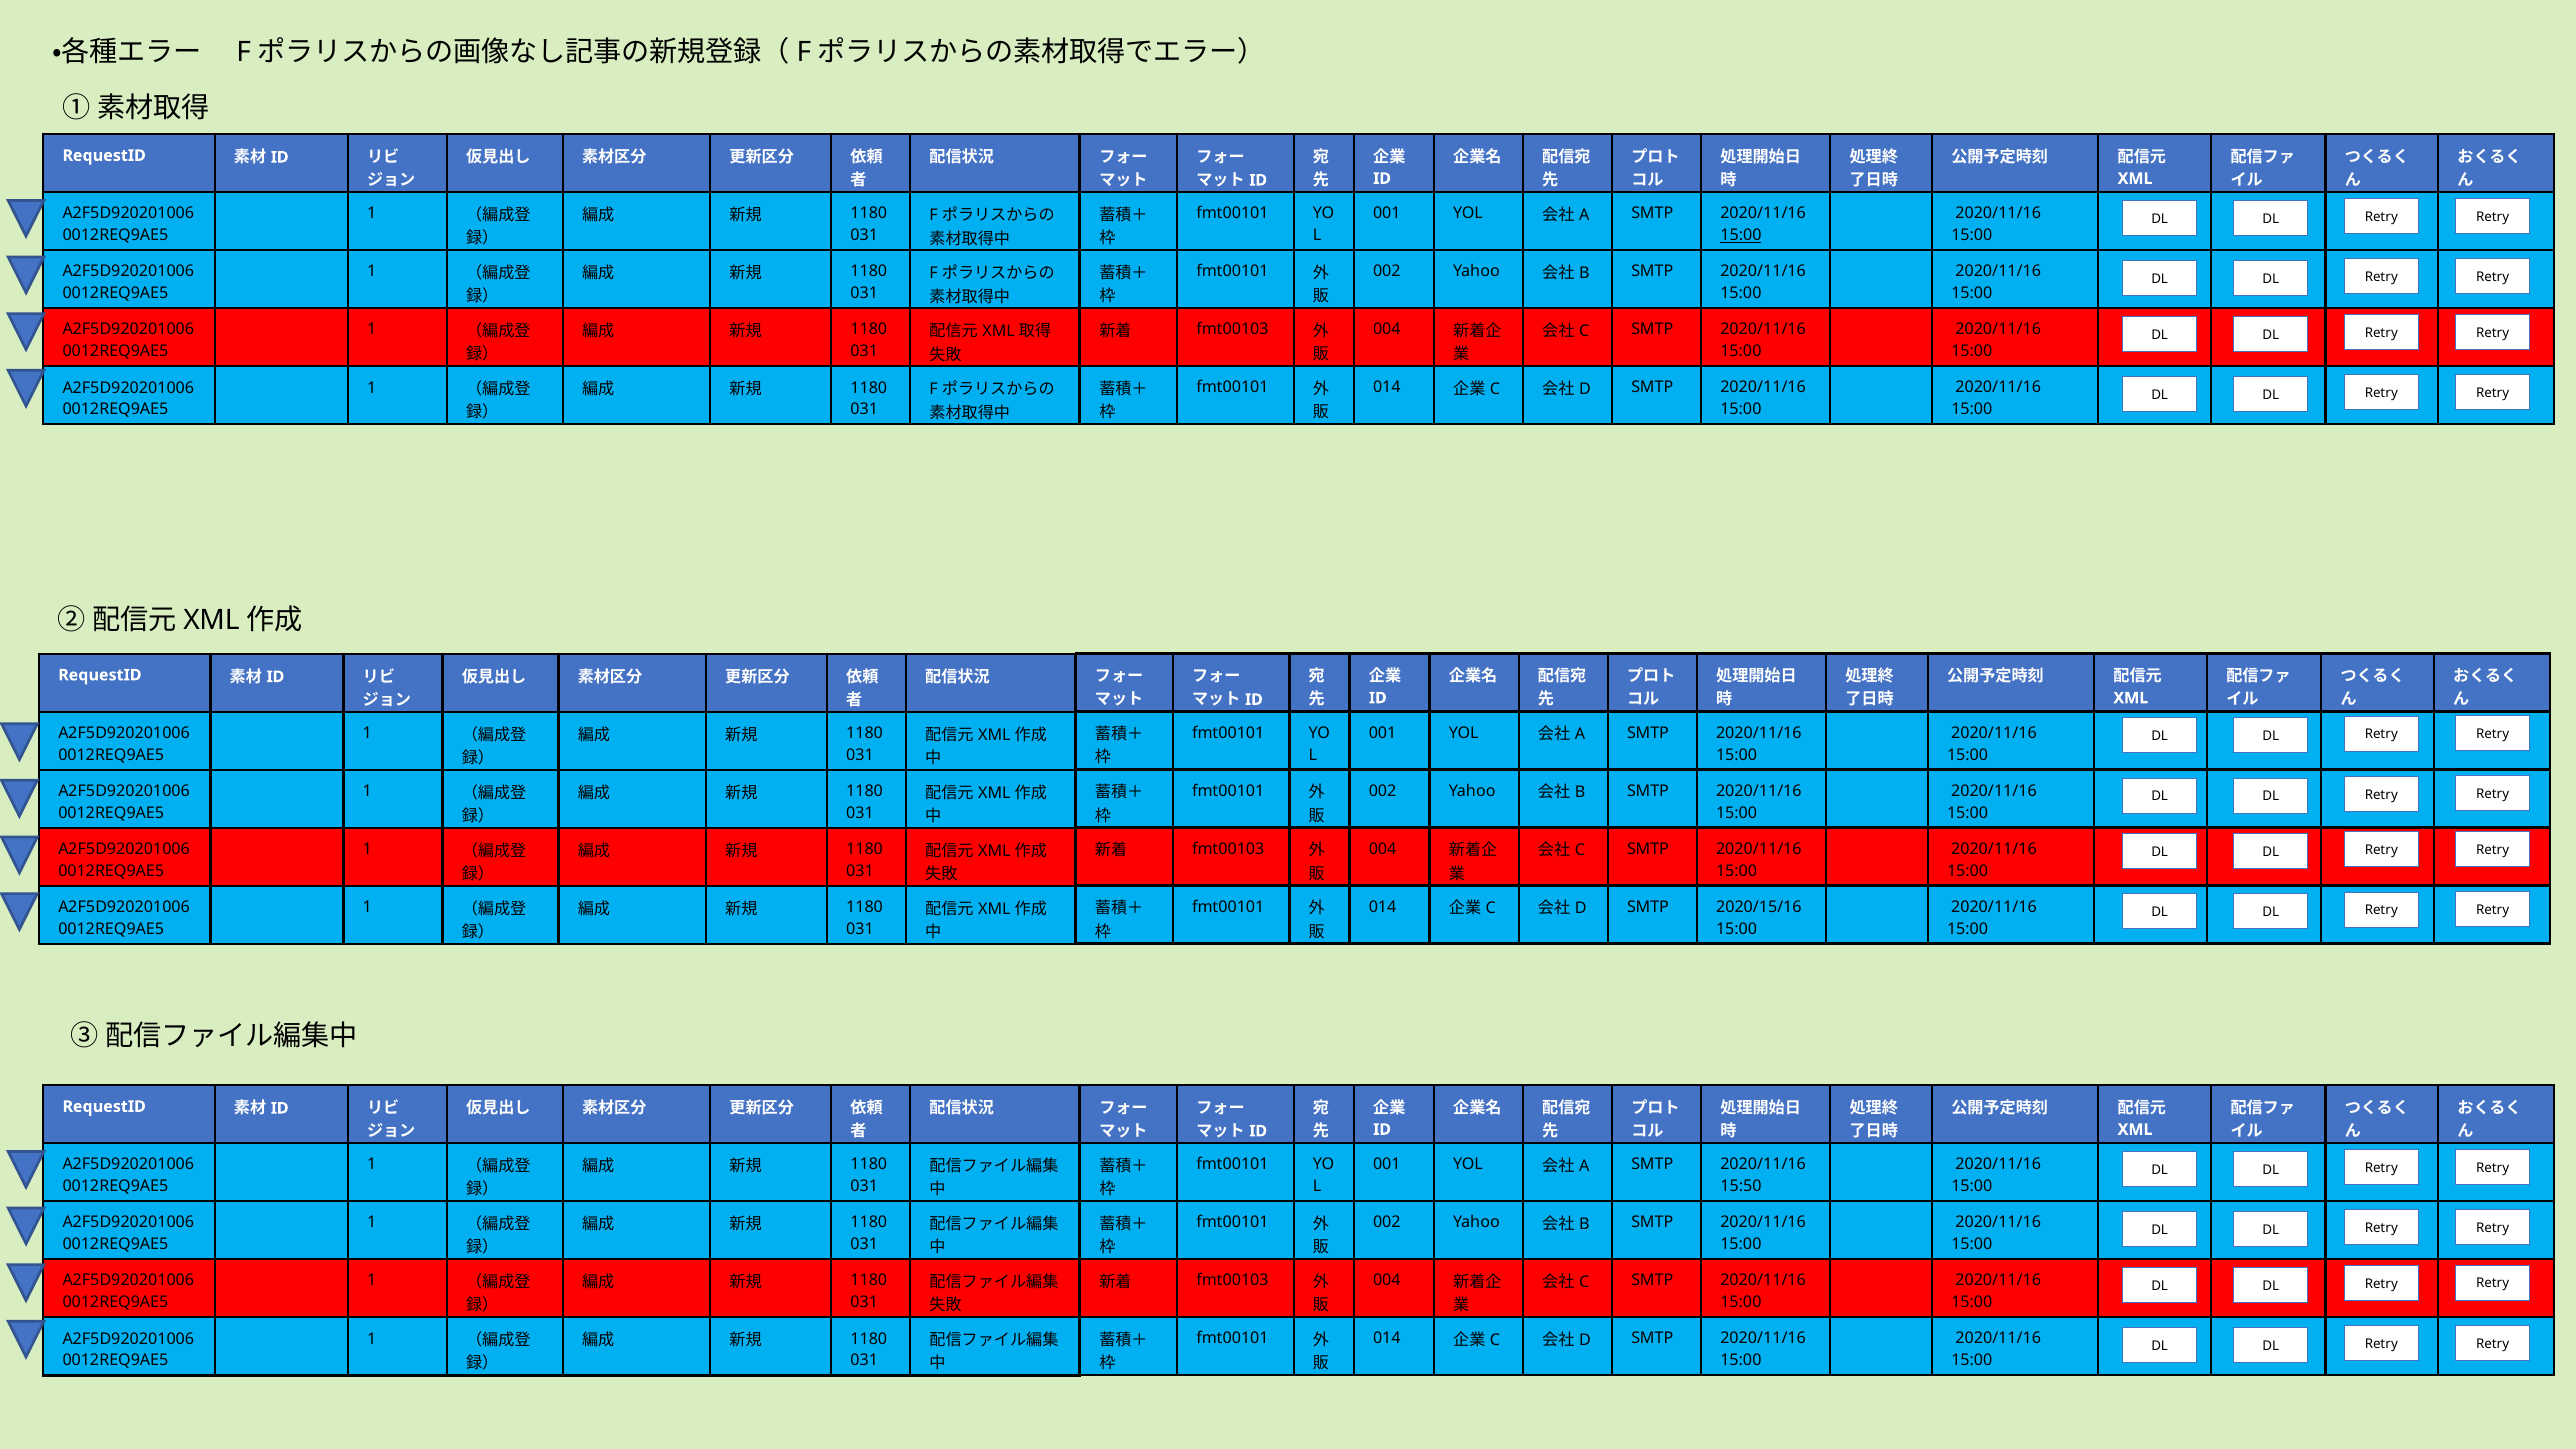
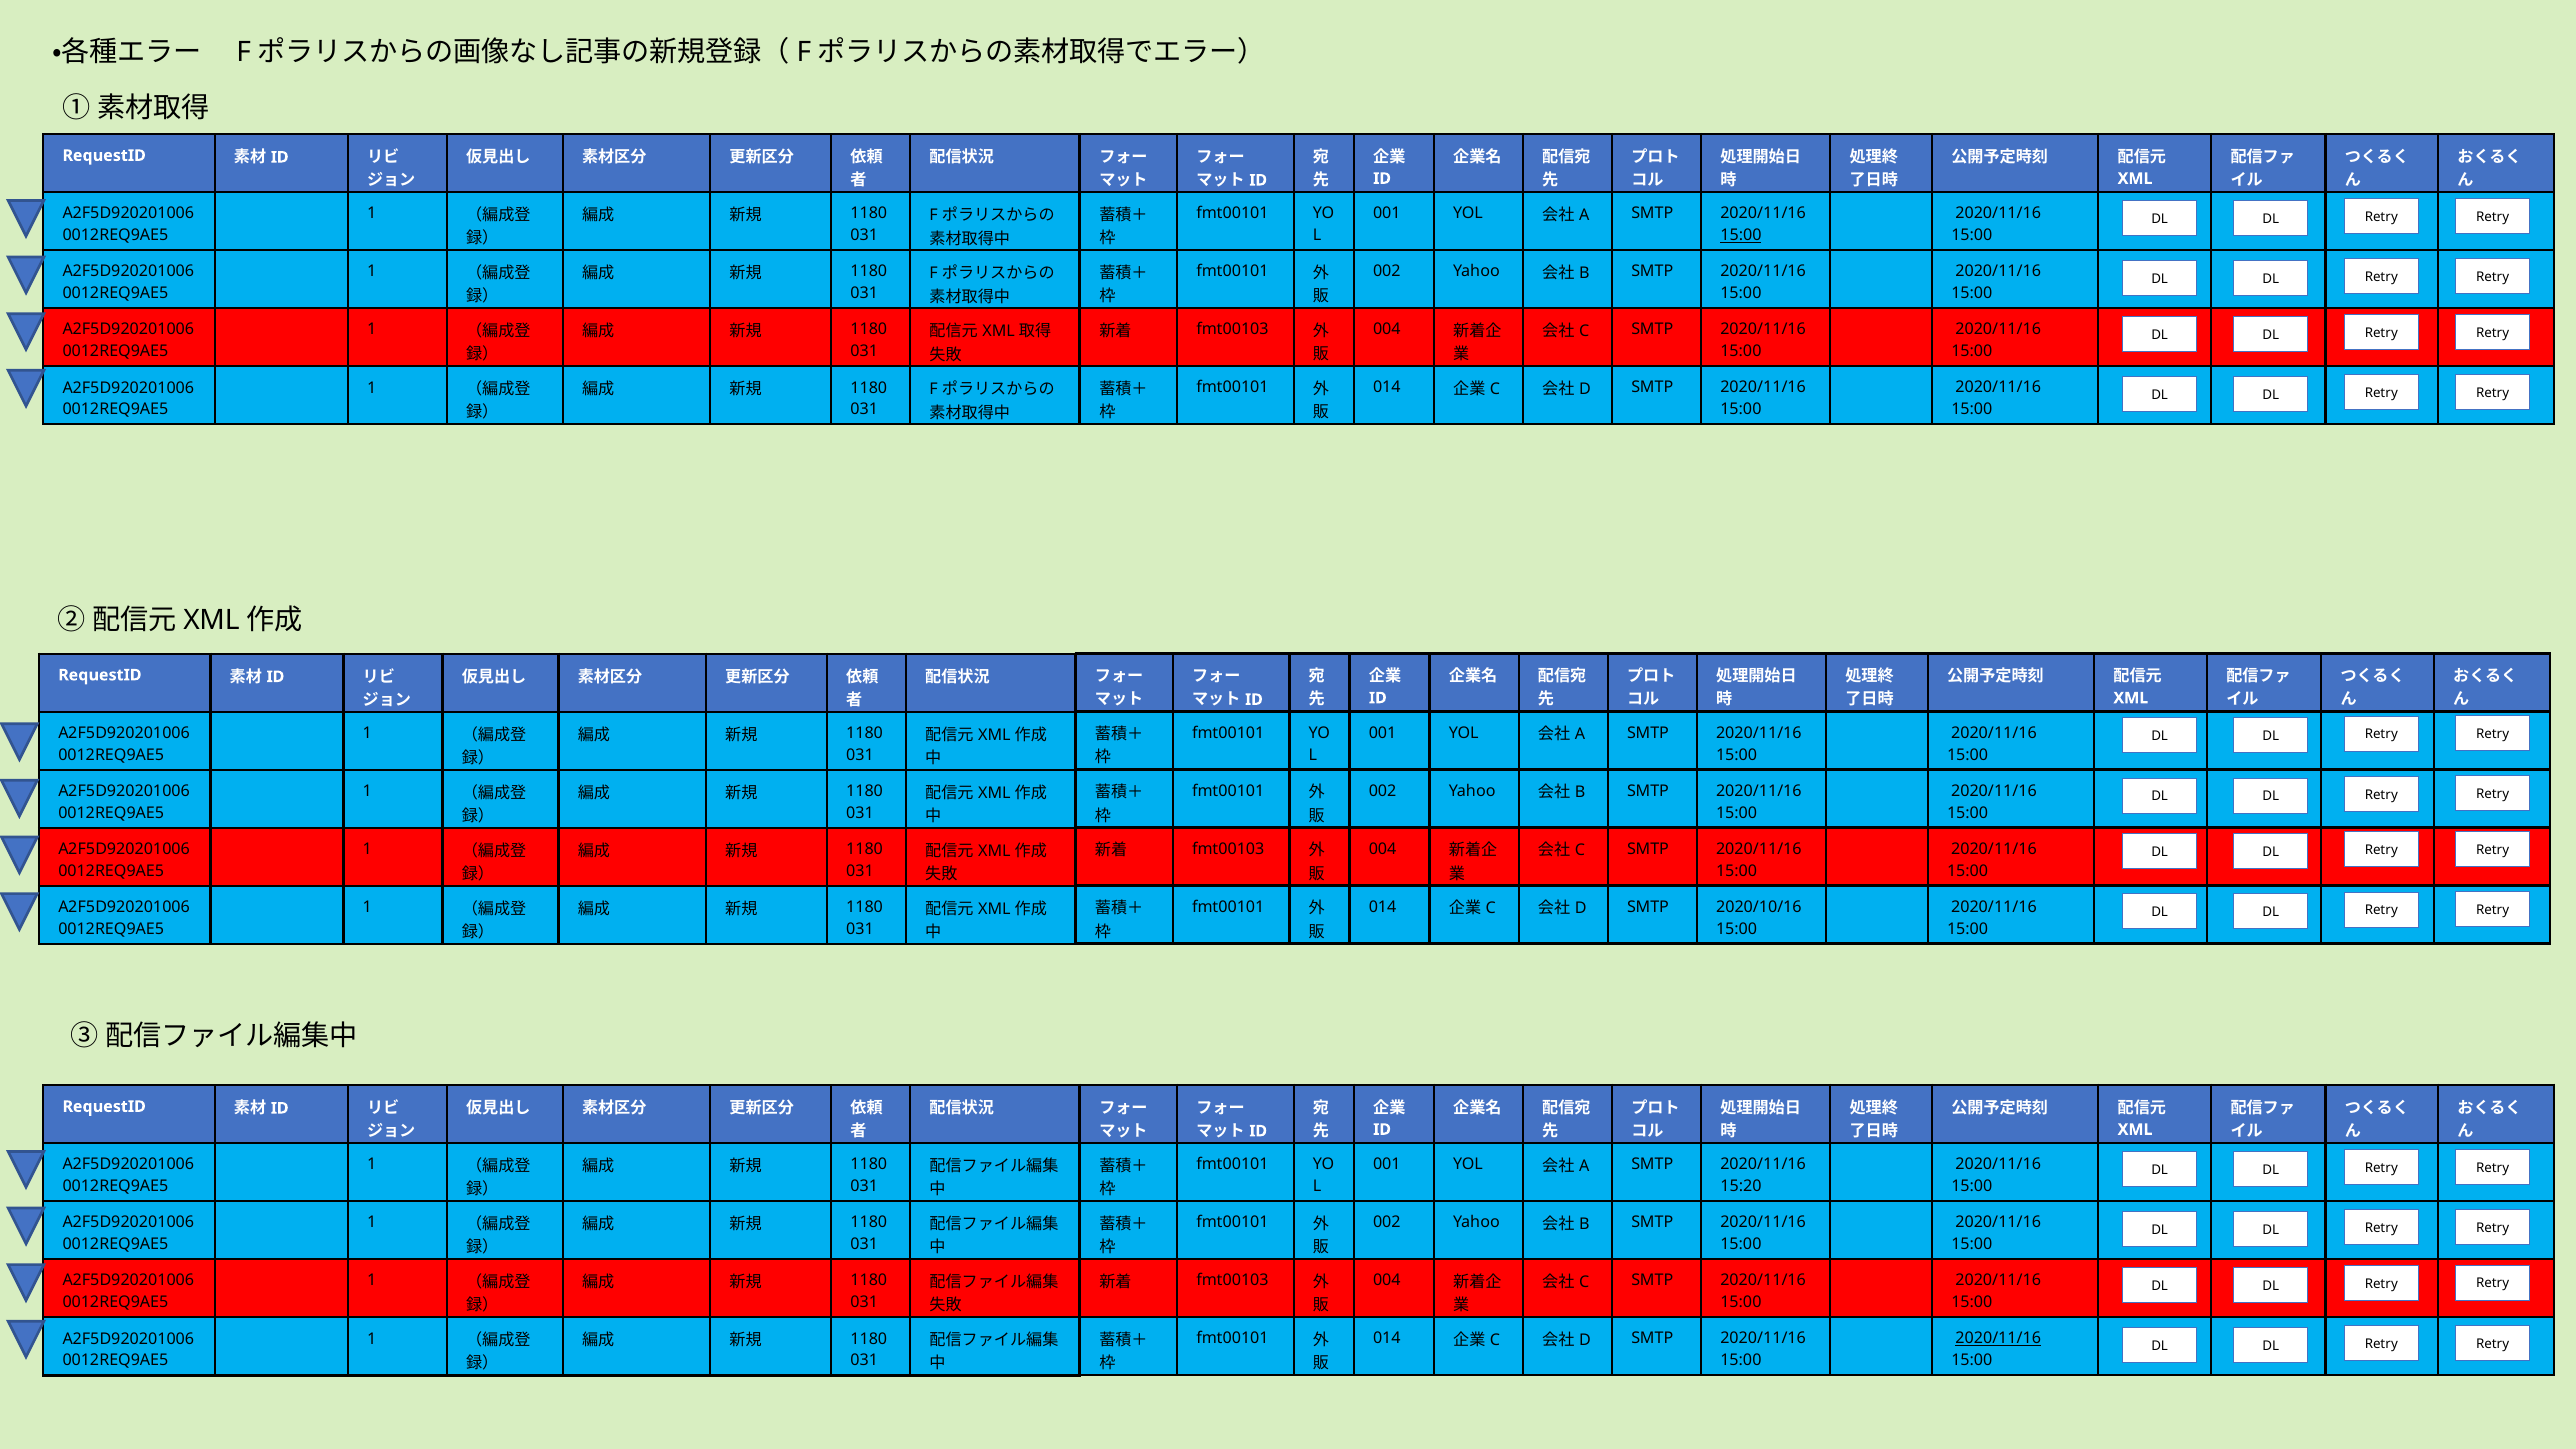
2020/15/16: 2020/15/16 -> 2020/10/16
15:50: 15:50 -> 15:20
2020/11/16 at (1998, 1338) underline: none -> present
